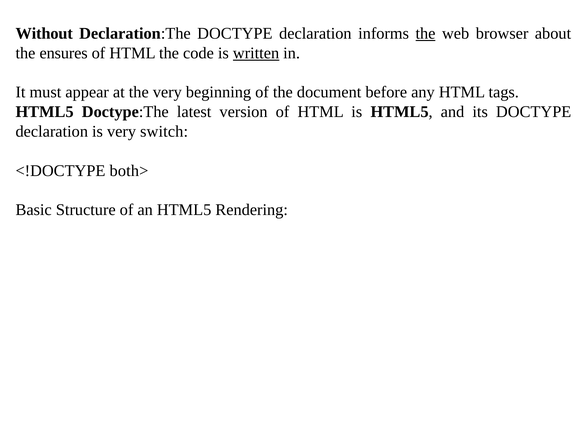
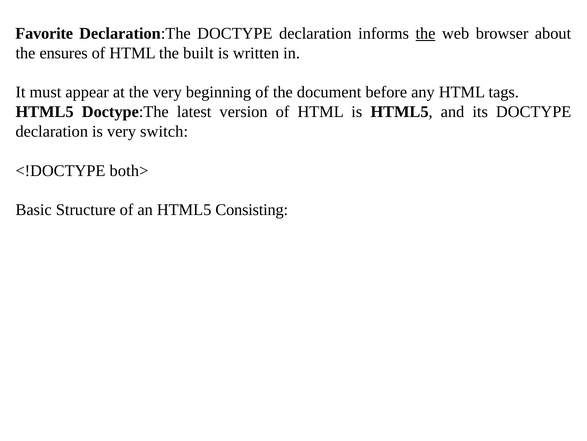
Without: Without -> Favorite
code: code -> built
written underline: present -> none
Rendering: Rendering -> Consisting
